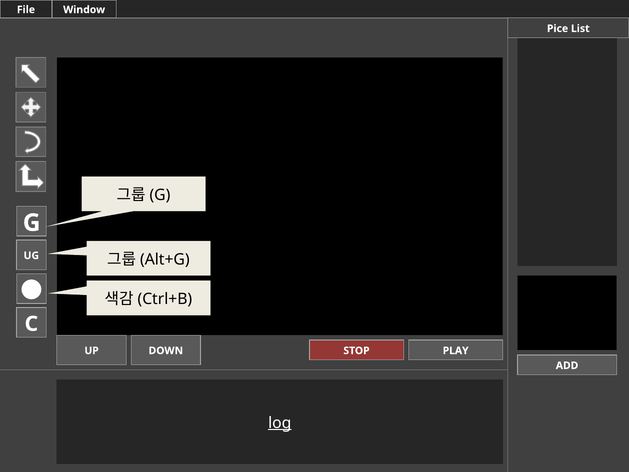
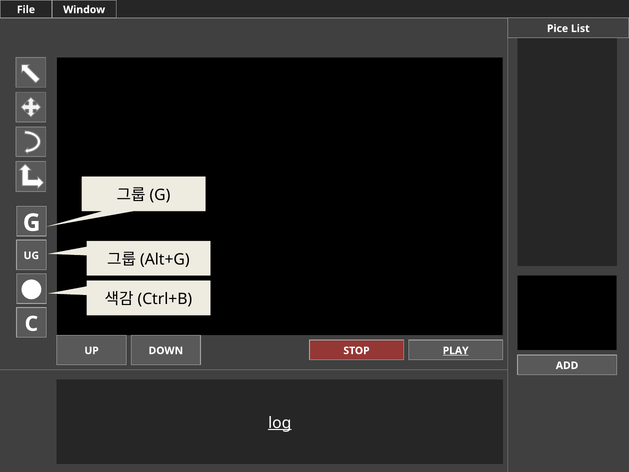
PLAY underline: none -> present
